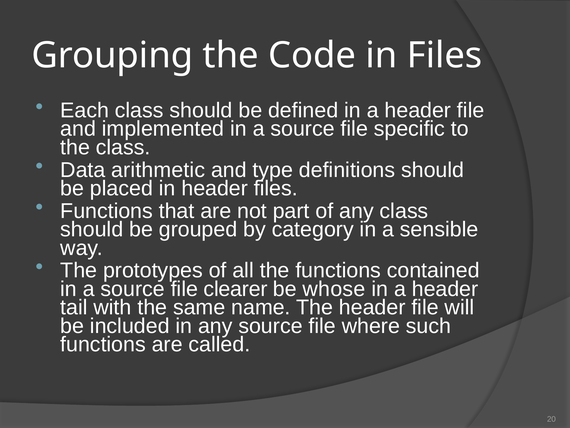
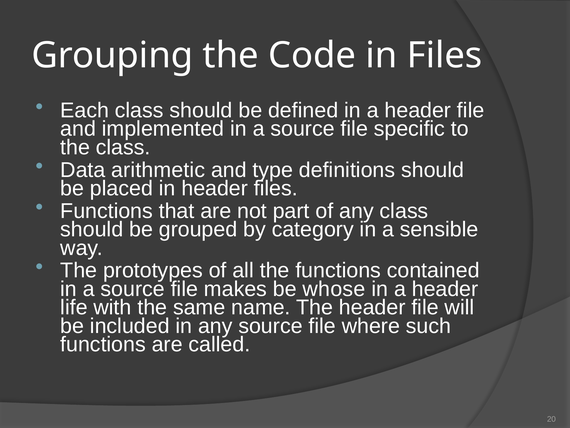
clearer: clearer -> makes
tail: tail -> life
